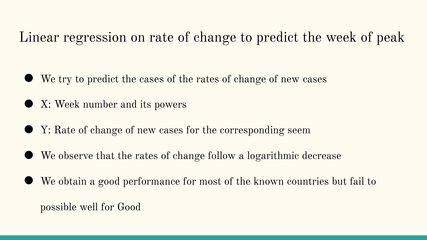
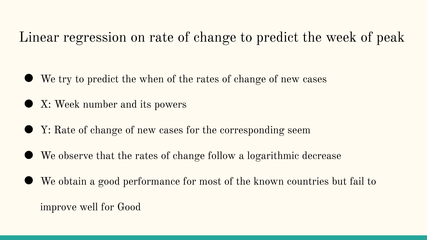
the cases: cases -> when
possible: possible -> improve
